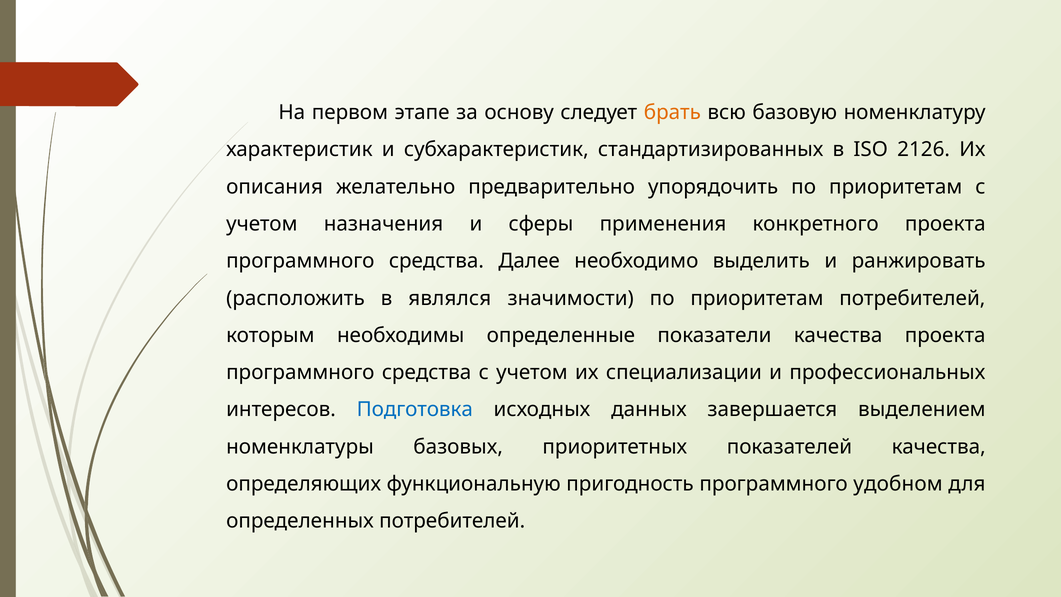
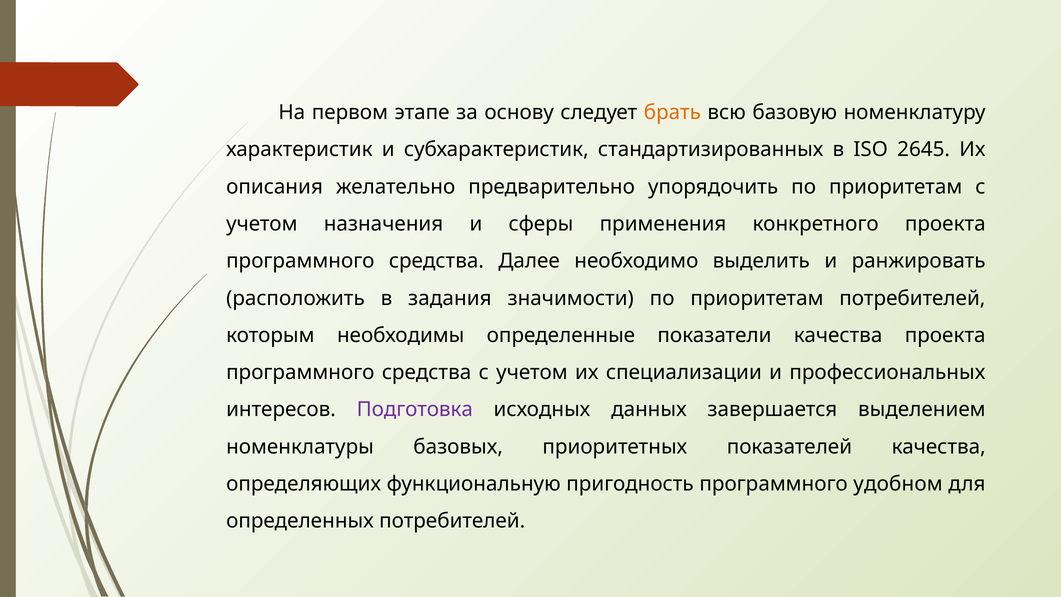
2126: 2126 -> 2645
являлся: являлся -> задания
Подготовка colour: blue -> purple
